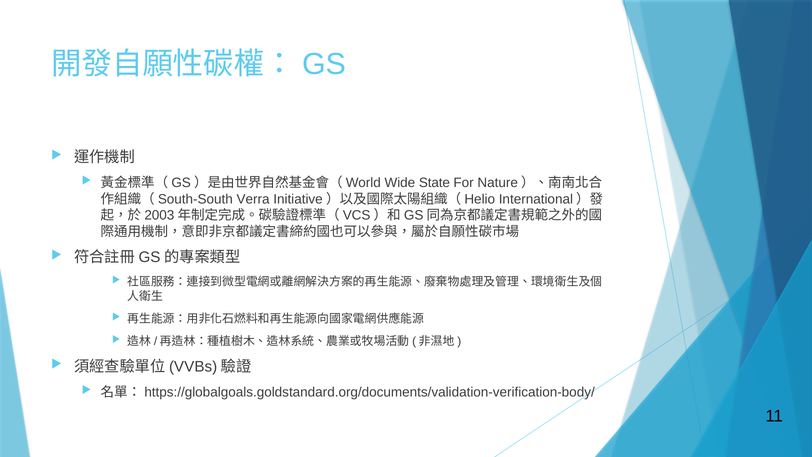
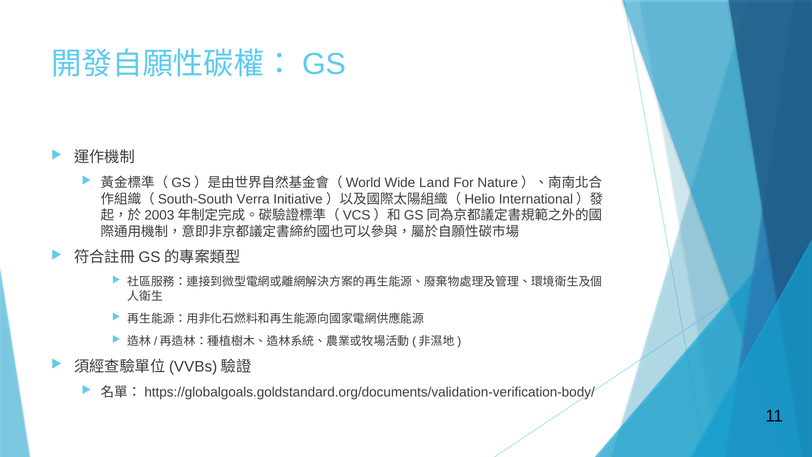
State: State -> Land
